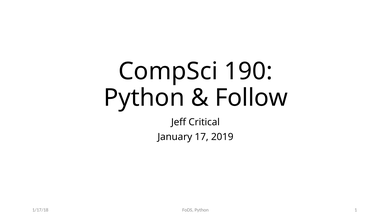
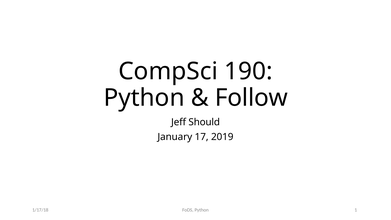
Critical: Critical -> Should
